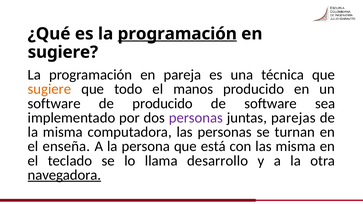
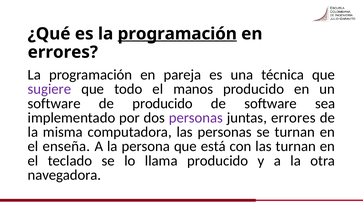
sugiere at (63, 52): sugiere -> errores
sugiere at (49, 89) colour: orange -> purple
juntas parejas: parejas -> errores
las misma: misma -> turnan
llama desarrollo: desarrollo -> producido
navegadora underline: present -> none
